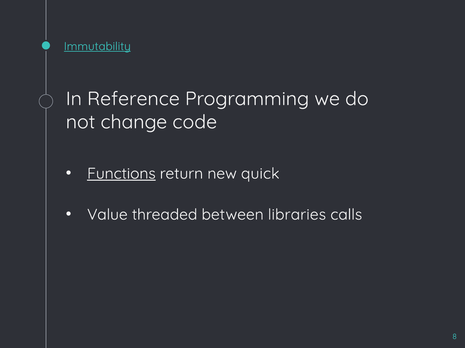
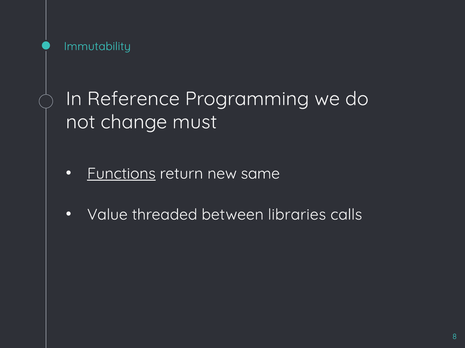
Immutability underline: present -> none
code: code -> must
quick: quick -> same
